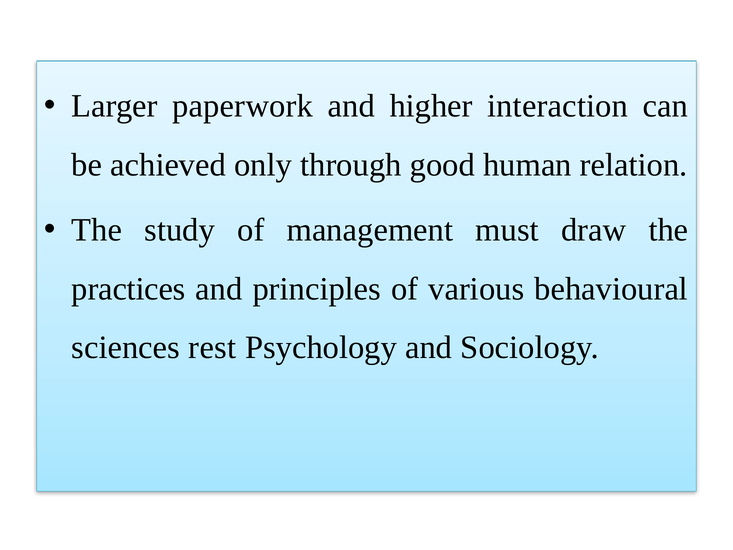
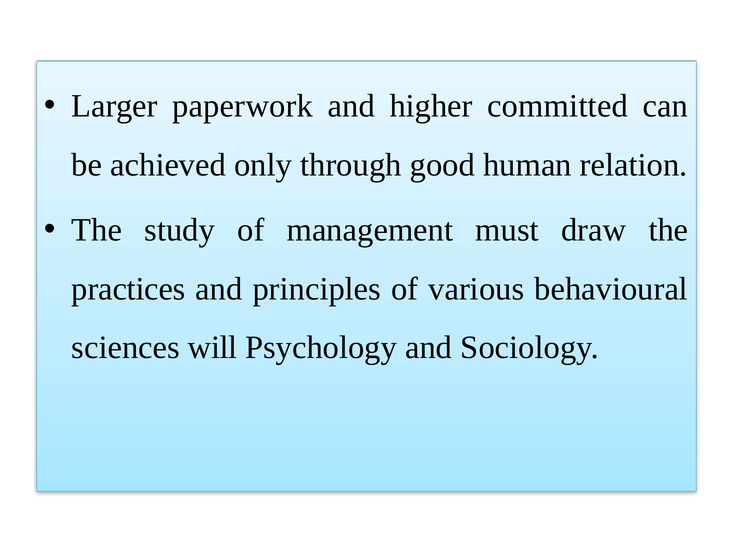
interaction: interaction -> committed
rest: rest -> will
